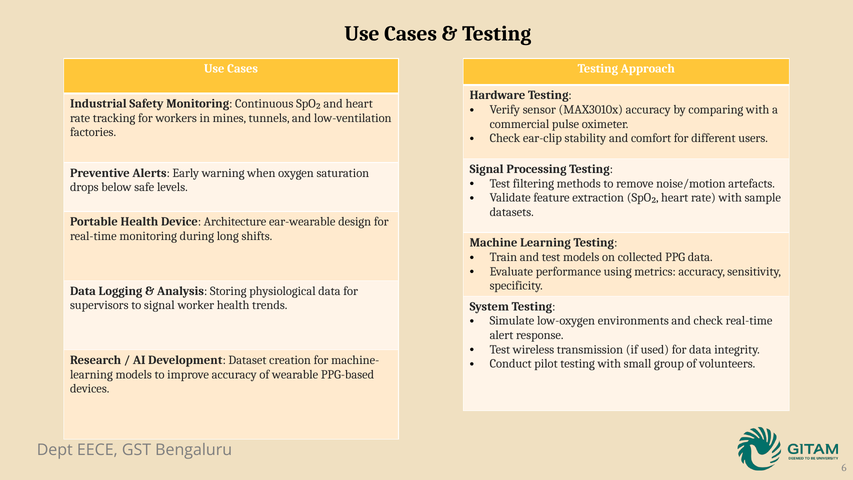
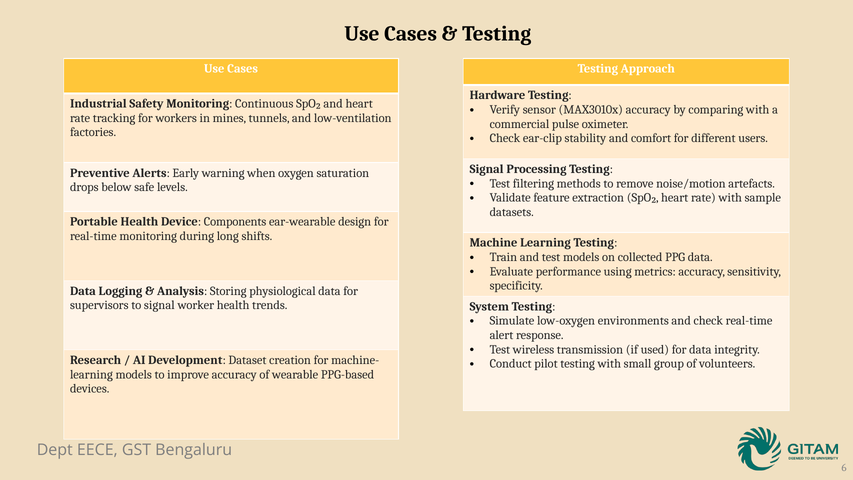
Architecture: Architecture -> Components
